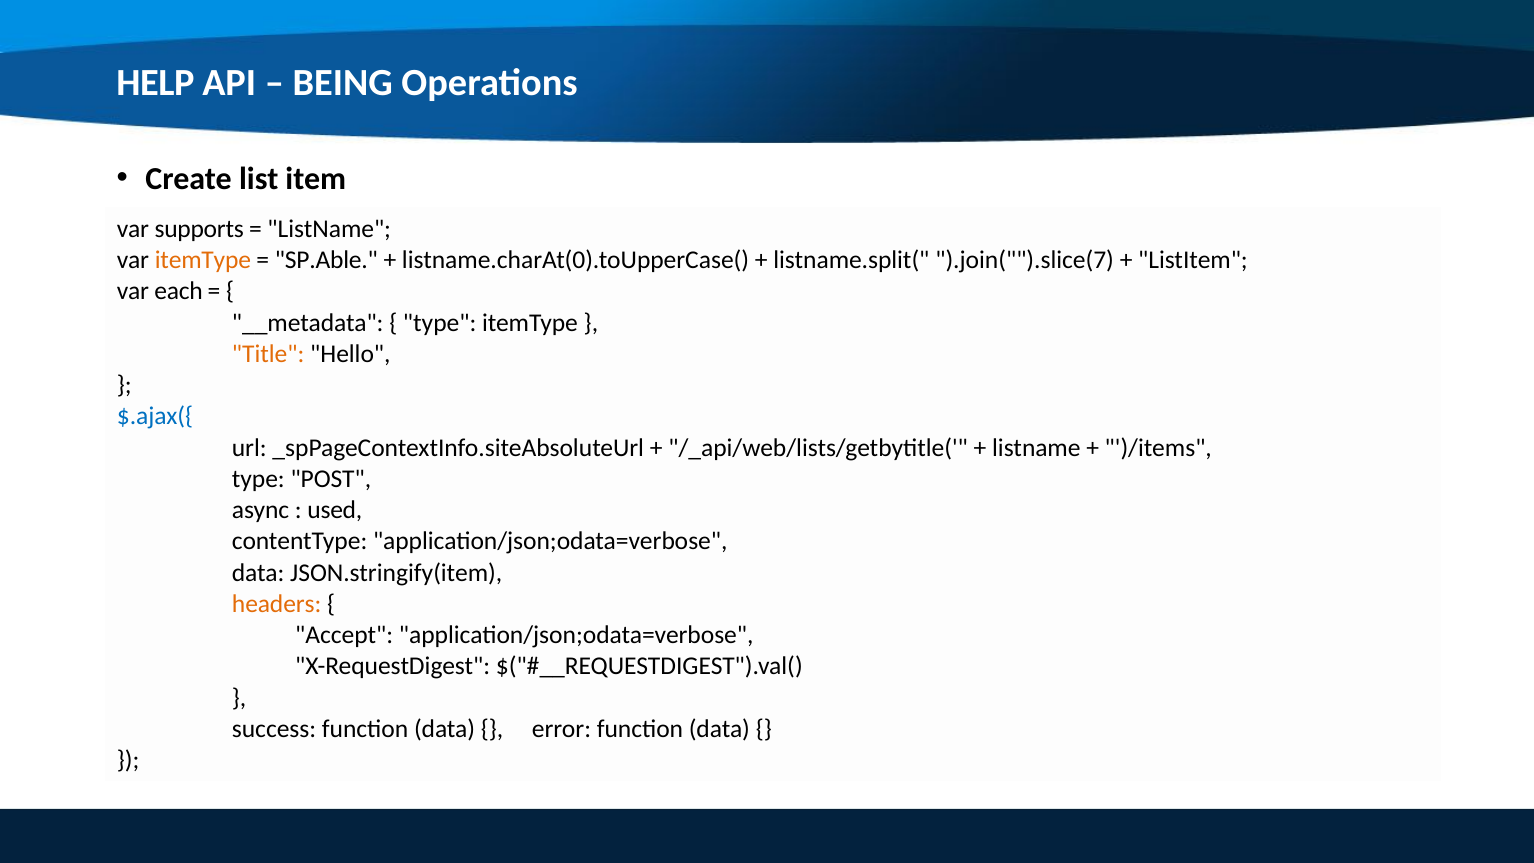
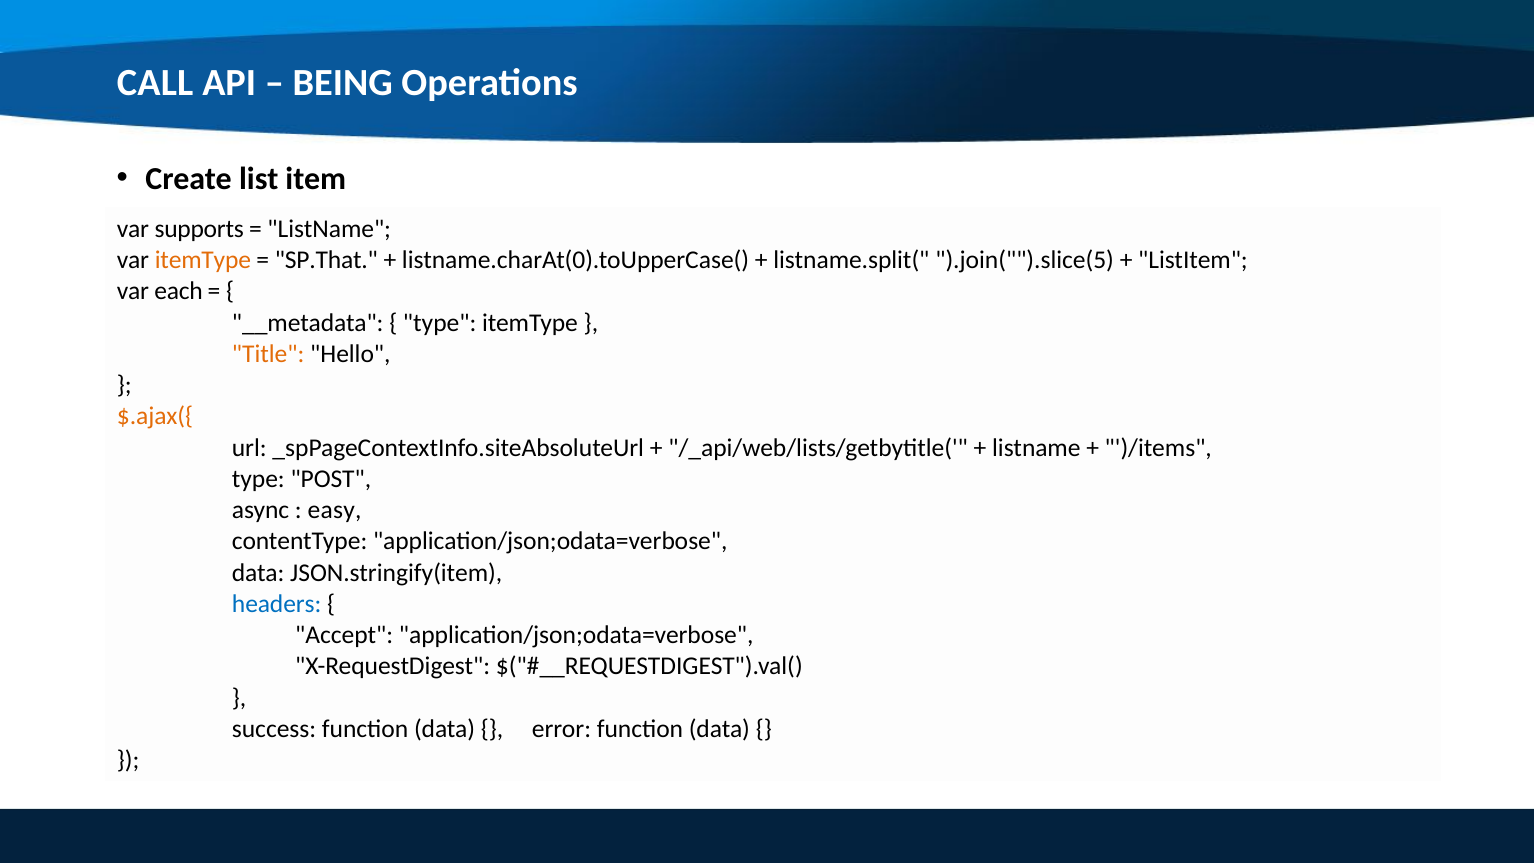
HELP: HELP -> CALL
SP.Able: SP.Able -> SP.That
).join("").slice(7: ).join("").slice(7 -> ).join("").slice(5
$.ajax({ colour: blue -> orange
used: used -> easy
headers colour: orange -> blue
